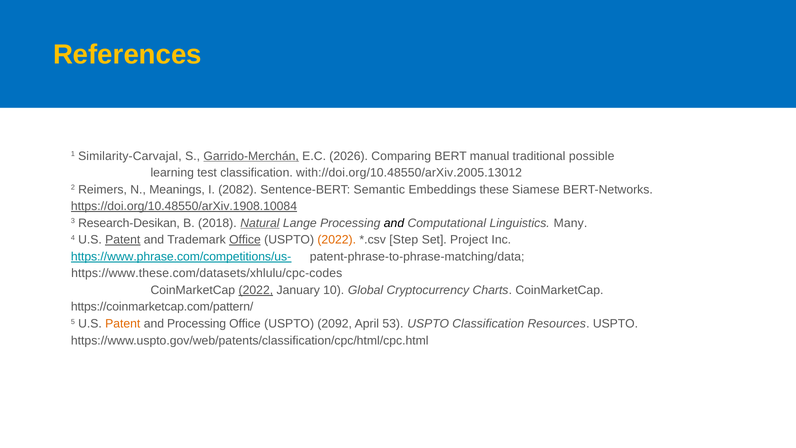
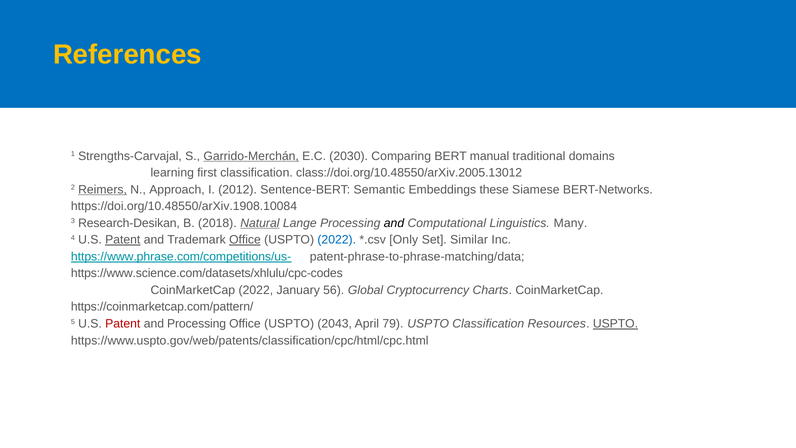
Similarity-Carvajal: Similarity-Carvajal -> Strengths-Carvajal
2026: 2026 -> 2030
possible: possible -> domains
test: test -> first
with://doi.org/10.48550/arXiv.2005.13012: with://doi.org/10.48550/arXiv.2005.13012 -> class://doi.org/10.48550/arXiv.2005.13012
Reimers underline: none -> present
Meanings: Meanings -> Approach
2082: 2082 -> 2012
https://doi.org/10.48550/arXiv.1908.10084 underline: present -> none
2022 at (337, 240) colour: orange -> blue
Step: Step -> Only
Project: Project -> Similar
https://www.these.com/datasets/xhlulu/cpc-codes: https://www.these.com/datasets/xhlulu/cpc-codes -> https://www.science.com/datasets/xhlulu/cpc-codes
2022 at (256, 290) underline: present -> none
10: 10 -> 56
Patent at (123, 324) colour: orange -> red
2092: 2092 -> 2043
53: 53 -> 79
USPTO at (615, 324) underline: none -> present
